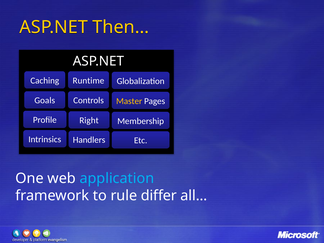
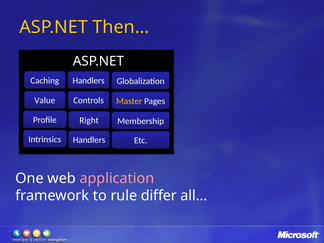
Caching Runtime: Runtime -> Handlers
Goals: Goals -> Value
application colour: light blue -> pink
